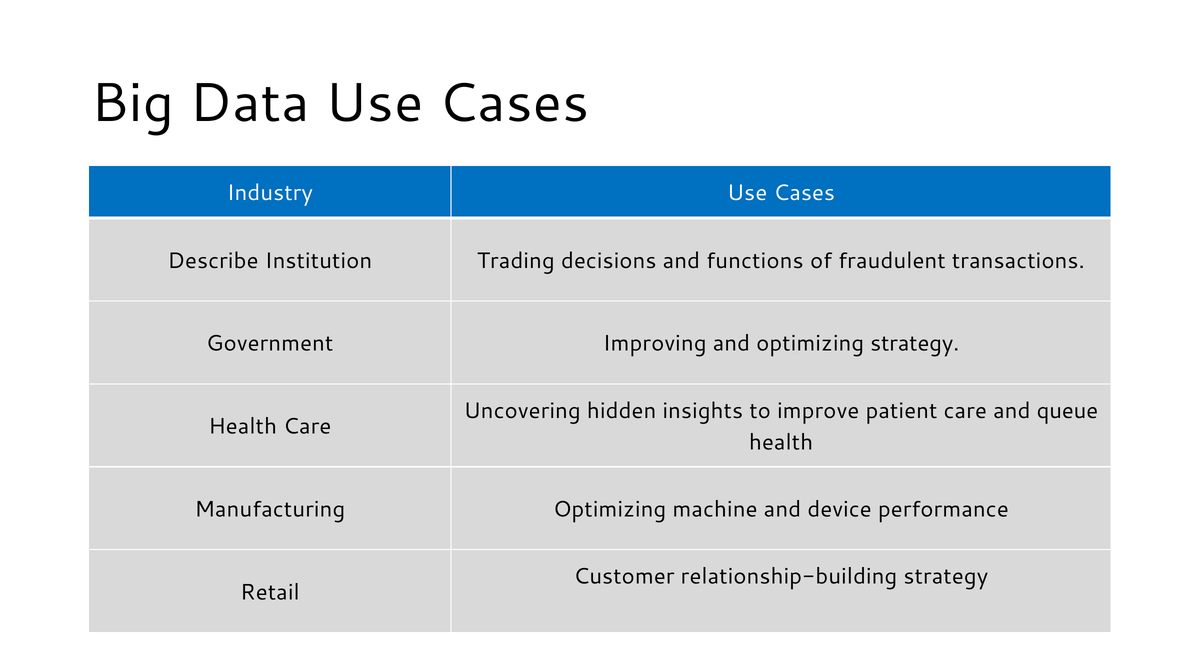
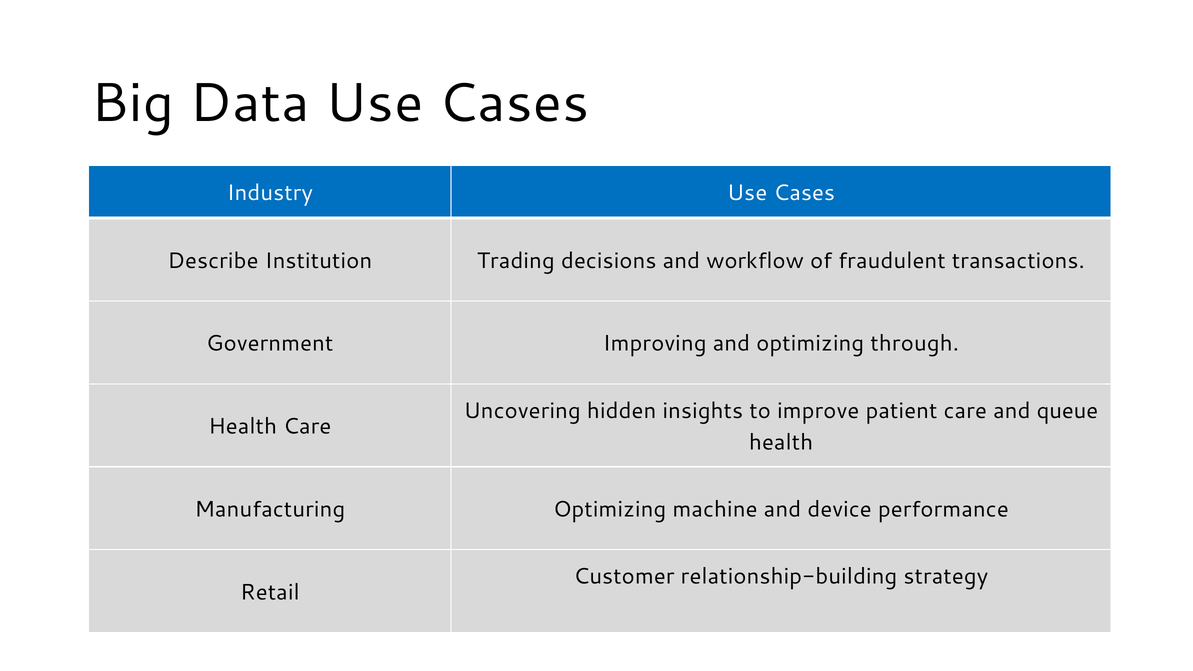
functions: functions -> workflow
optimizing strategy: strategy -> through
